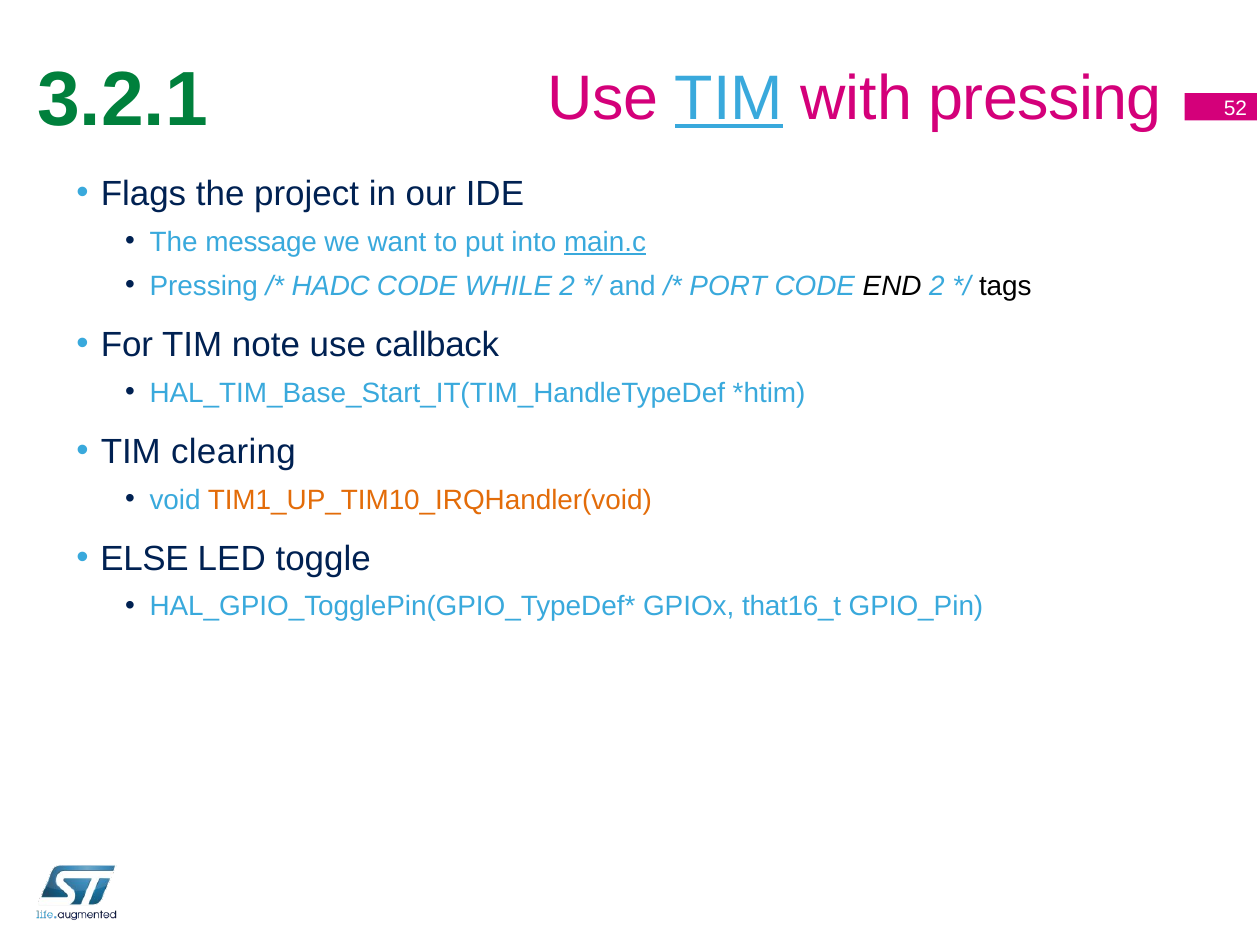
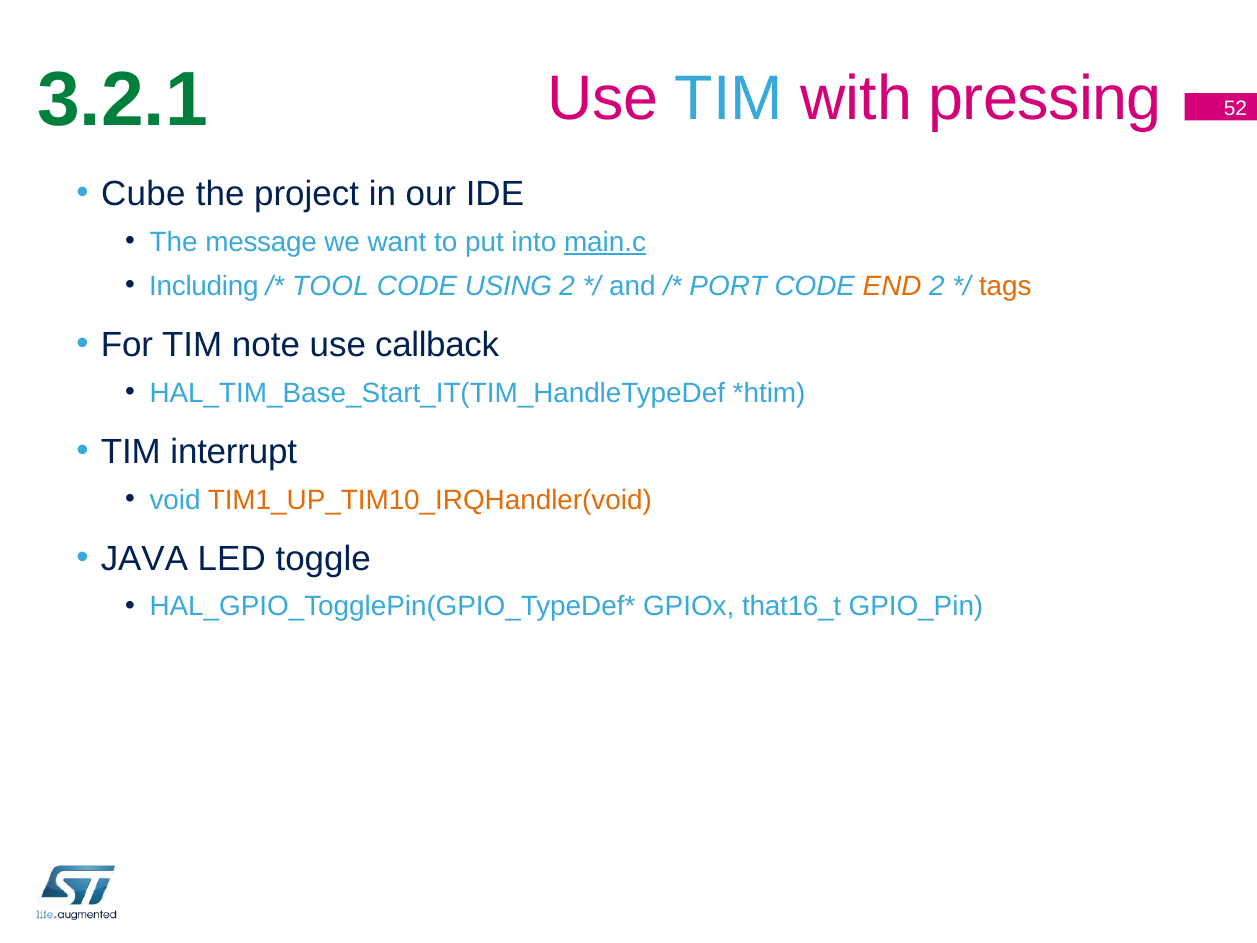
TIM at (729, 99) underline: present -> none
Flags: Flags -> Cube
Pressing at (204, 286): Pressing -> Including
HADC: HADC -> TOOL
WHILE: WHILE -> USING
END colour: black -> orange
tags colour: black -> orange
clearing: clearing -> interrupt
ELSE: ELSE -> JAVA
